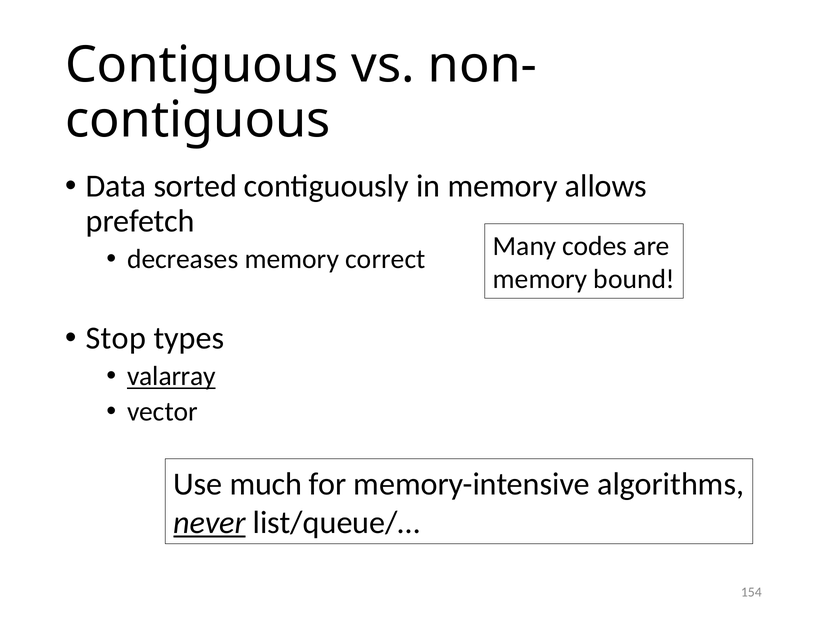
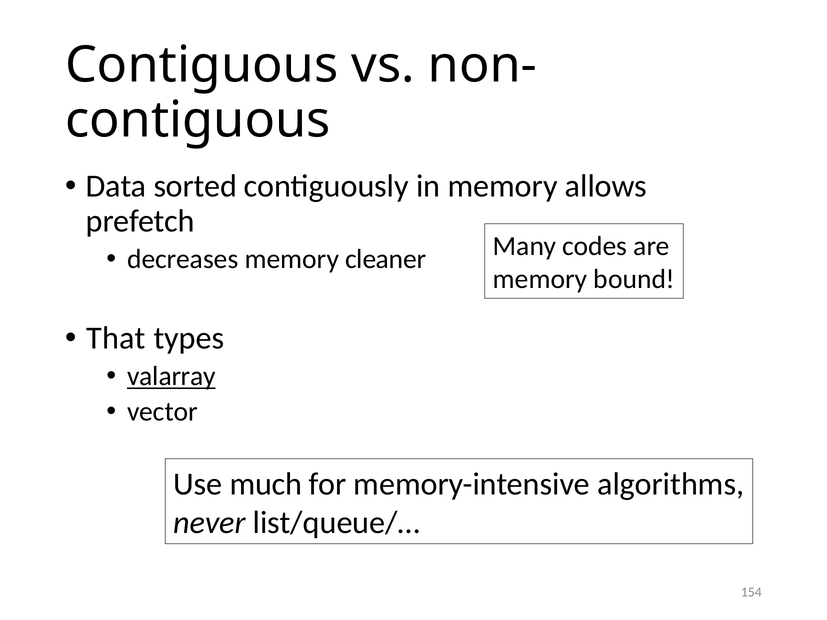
correct: correct -> cleaner
Stop: Stop -> That
never underline: present -> none
